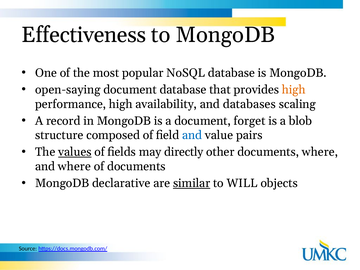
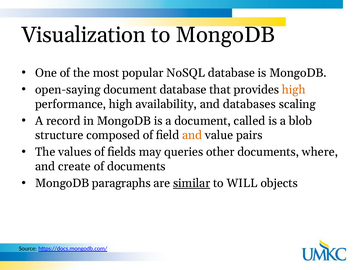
Effectiveness: Effectiveness -> Visualization
forget: forget -> called
and at (192, 135) colour: blue -> orange
values underline: present -> none
directly: directly -> queries
and where: where -> create
declarative: declarative -> paragraphs
